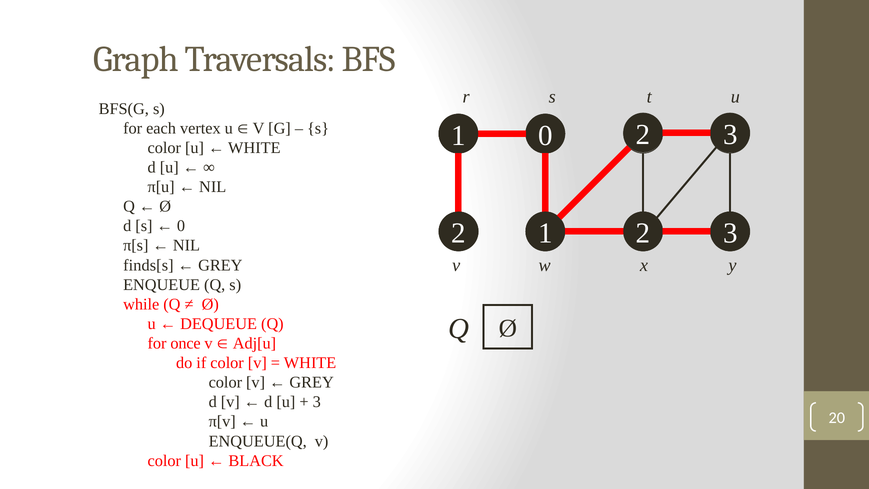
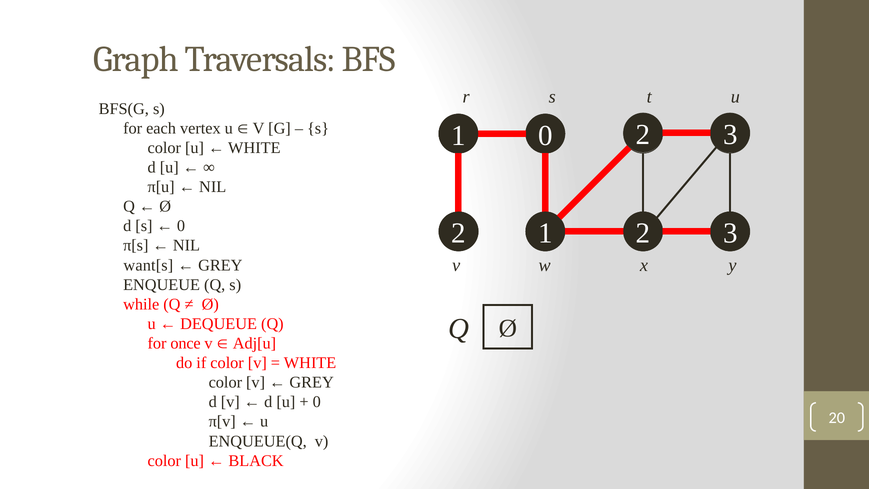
finds[s: finds[s -> want[s
3 at (317, 402): 3 -> 0
